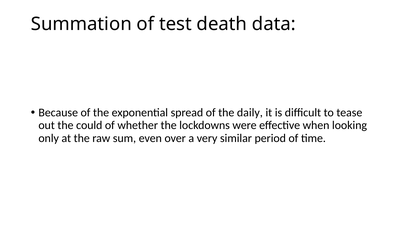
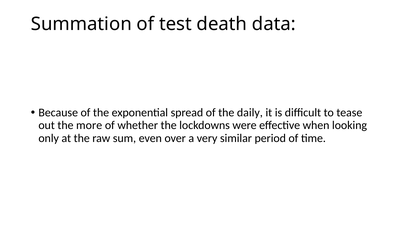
could: could -> more
